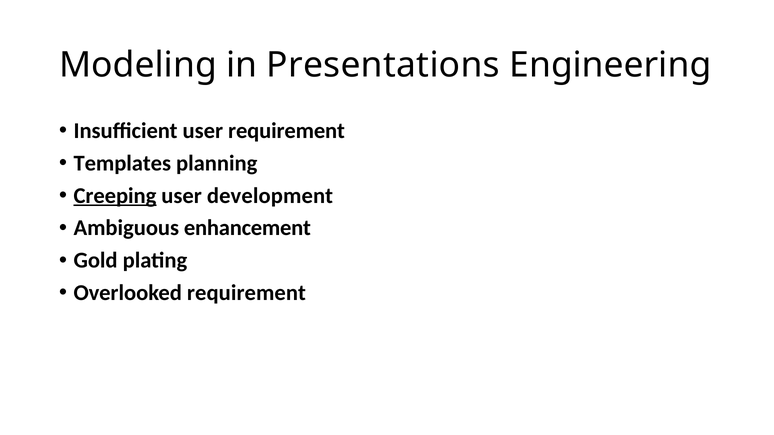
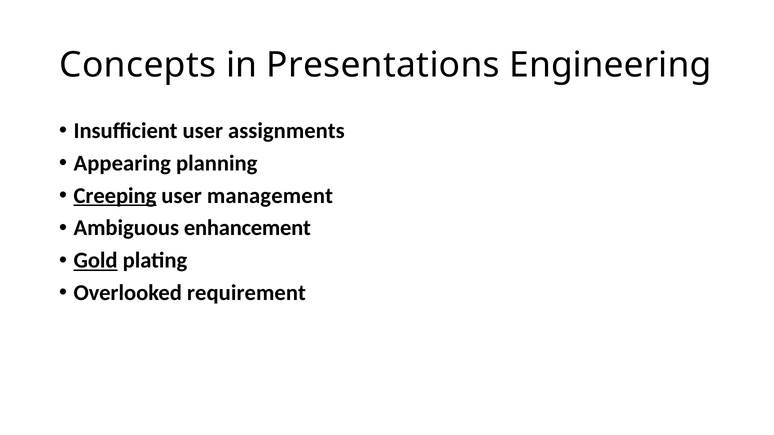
Modeling: Modeling -> Concepts
user requirement: requirement -> assignments
Templates: Templates -> Appearing
development: development -> management
Gold underline: none -> present
